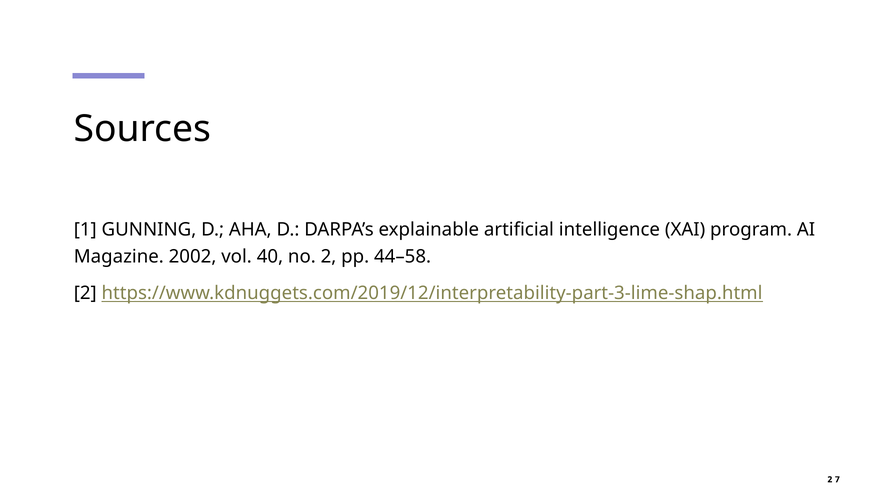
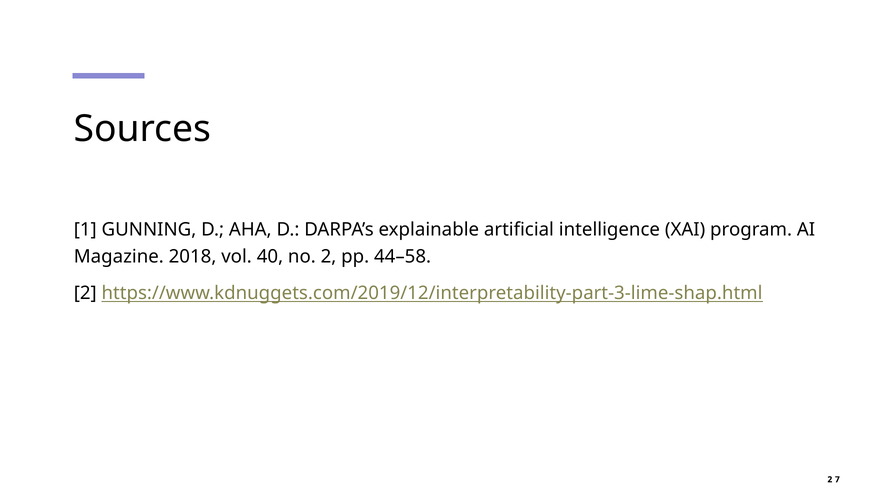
2002: 2002 -> 2018
